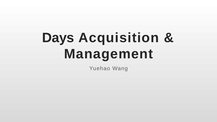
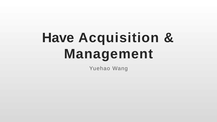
Days: Days -> Have
